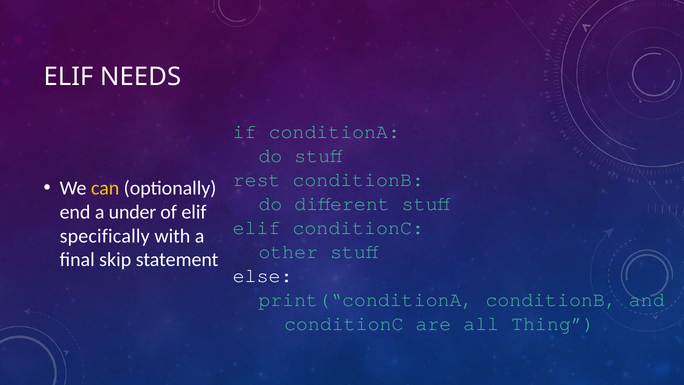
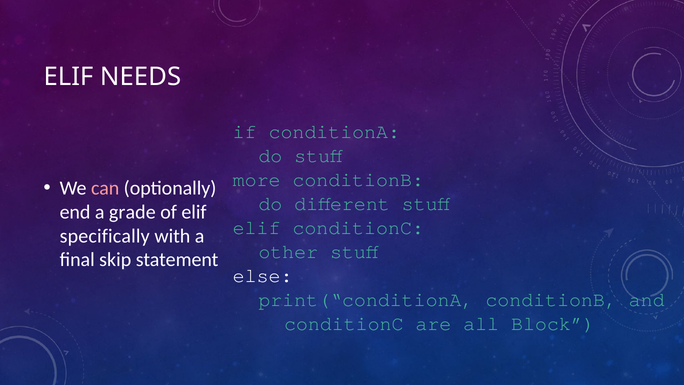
rest: rest -> more
can colour: yellow -> pink
under: under -> grade
Thing: Thing -> Block
